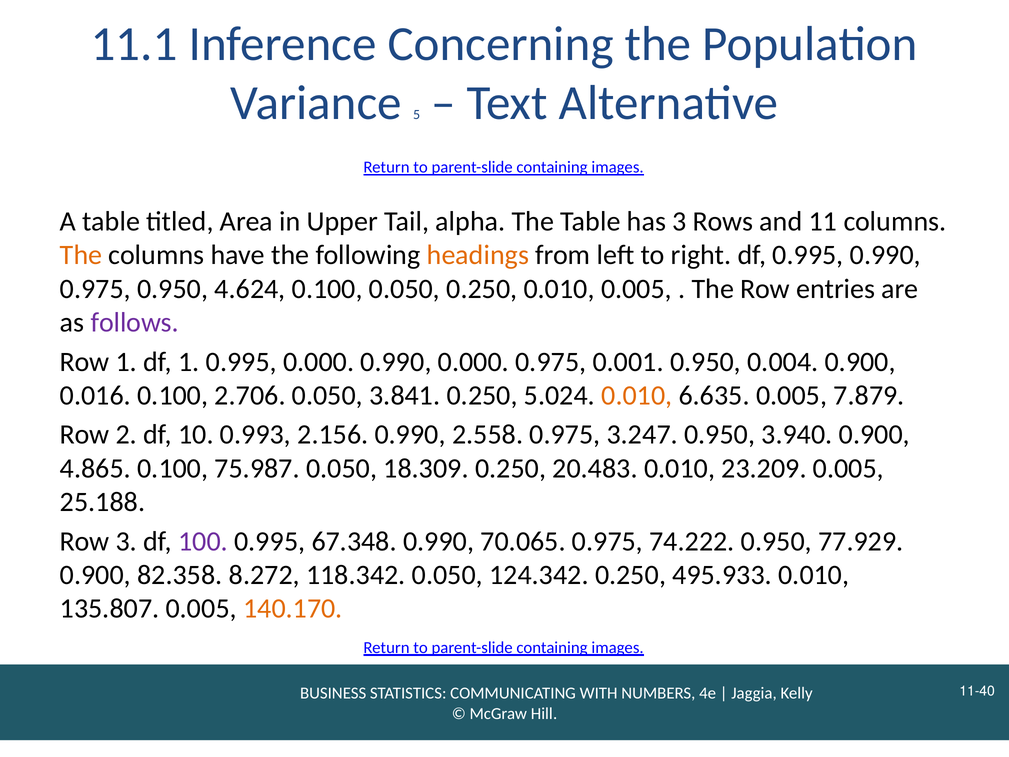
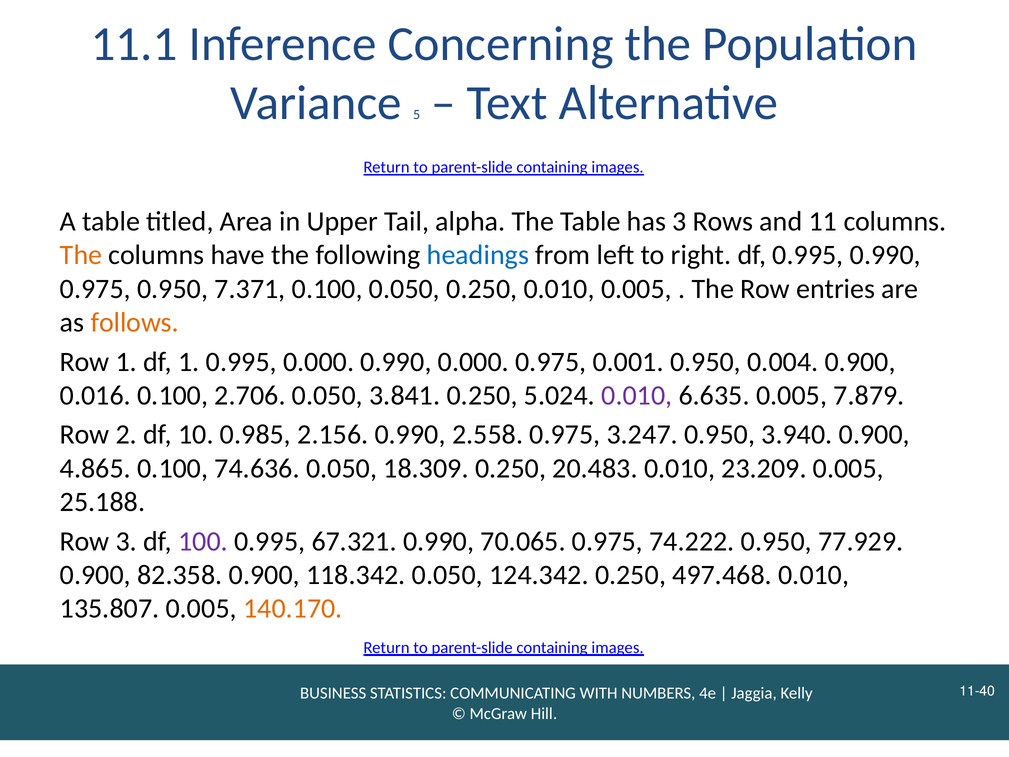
headings colour: orange -> blue
4.624: 4.624 -> 7.371
follows colour: purple -> orange
0.010 at (637, 395) colour: orange -> purple
0.993: 0.993 -> 0.985
75.987: 75.987 -> 74.636
67.348: 67.348 -> 67.321
82.358 8.272: 8.272 -> 0.900
495.933: 495.933 -> 497.468
